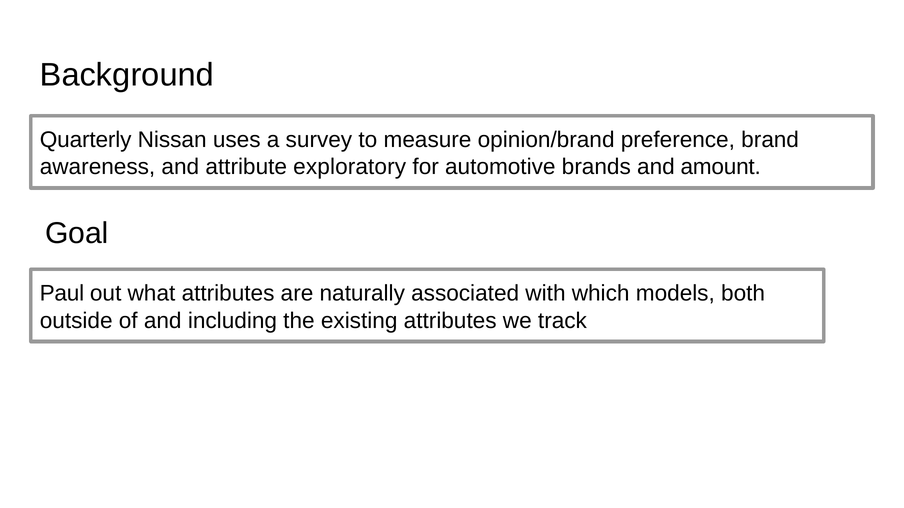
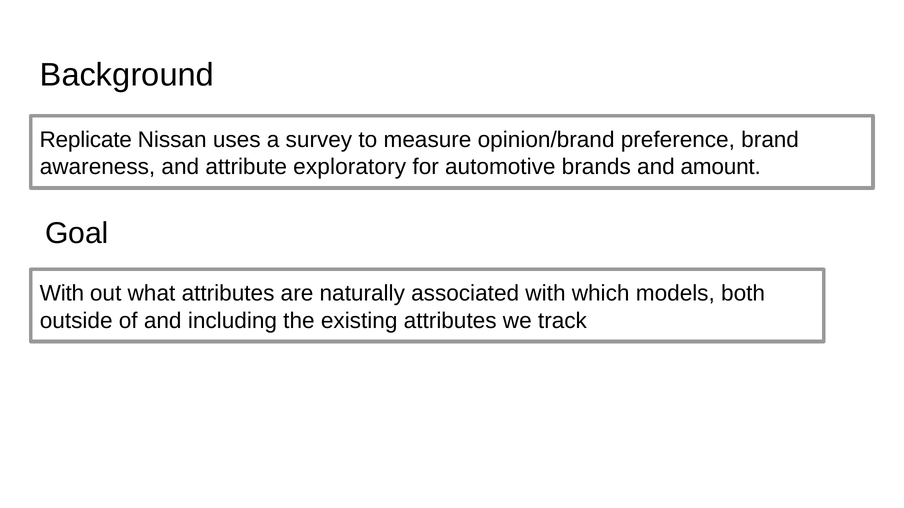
Quarterly: Quarterly -> Replicate
Paul at (62, 294): Paul -> With
